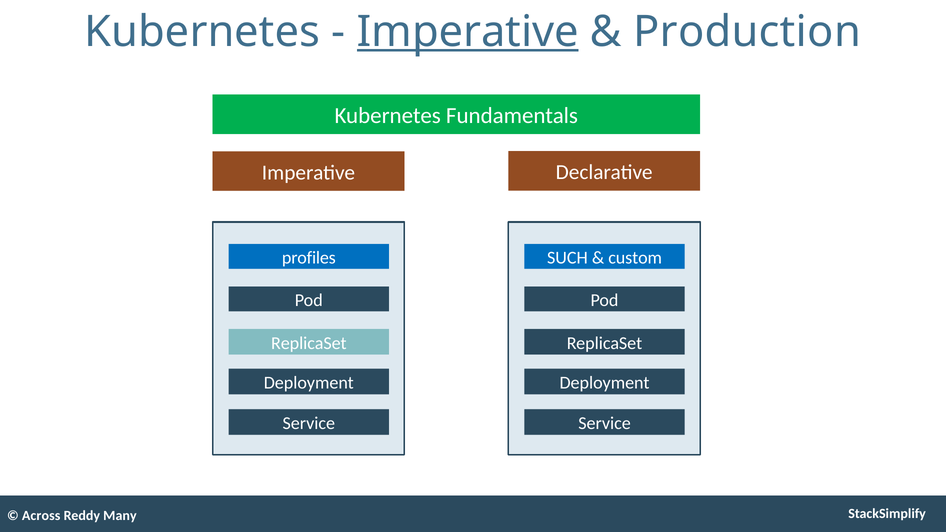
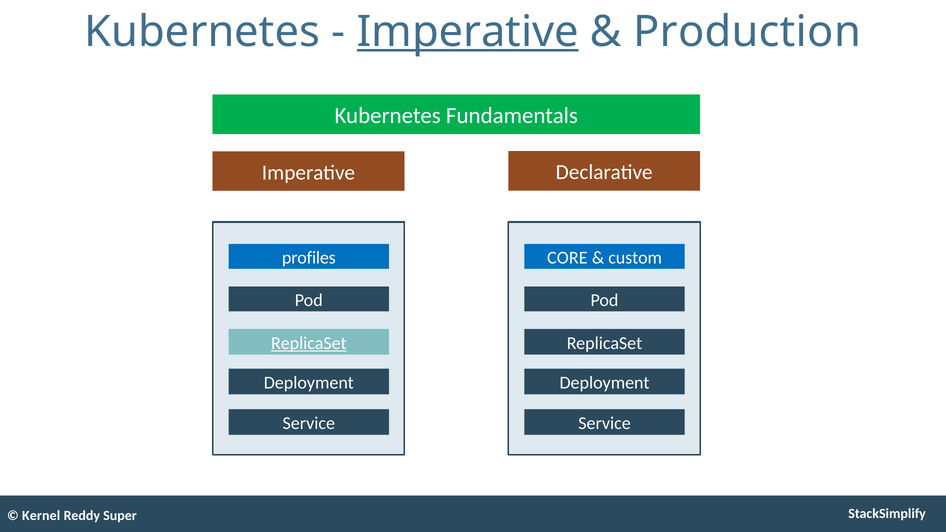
SUCH: SUCH -> CORE
ReplicaSet at (309, 343) underline: none -> present
Across: Across -> Kernel
Many: Many -> Super
